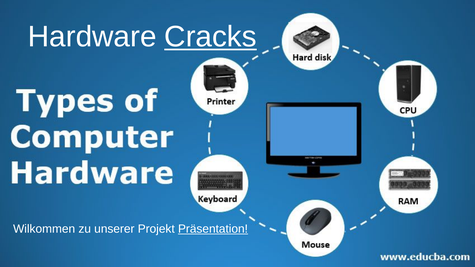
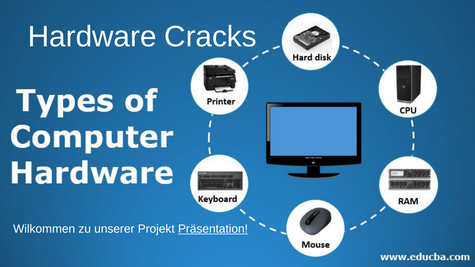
Cracks underline: present -> none
